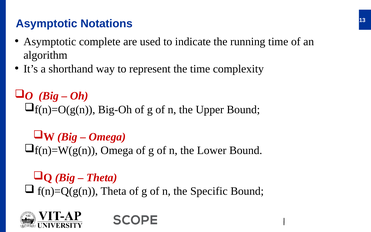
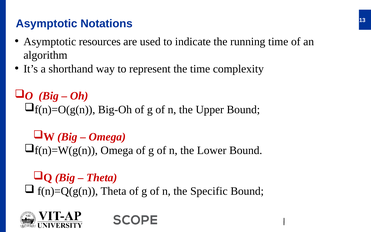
complete: complete -> resources
